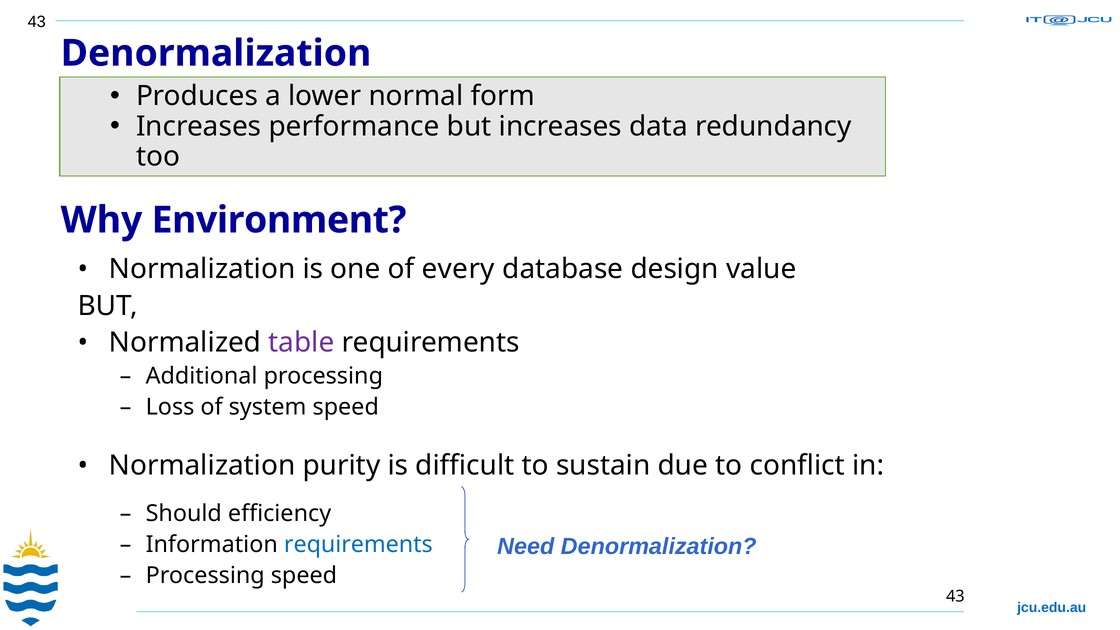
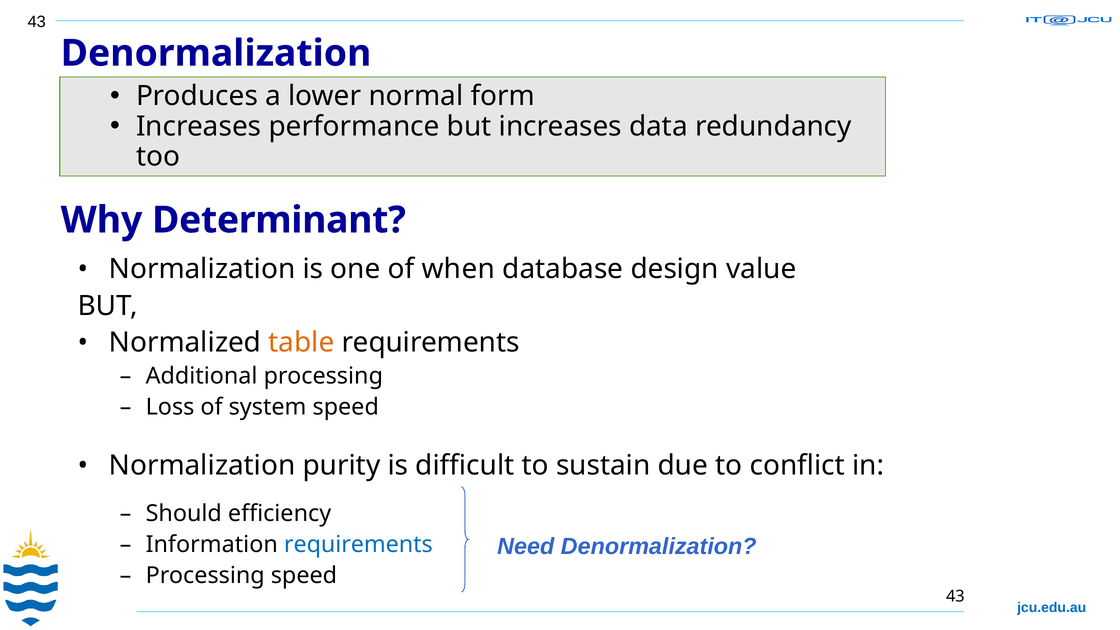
Environment: Environment -> Determinant
every: every -> when
table colour: purple -> orange
